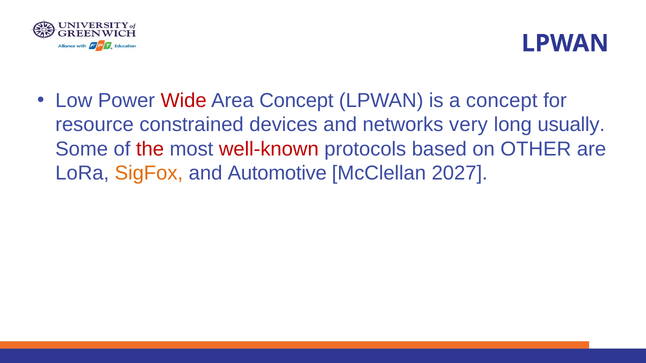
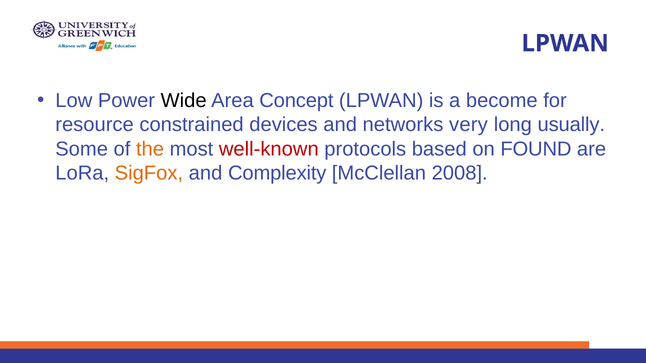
Wide colour: red -> black
a concept: concept -> become
the colour: red -> orange
OTHER: OTHER -> FOUND
Automotive: Automotive -> Complexity
2027: 2027 -> 2008
